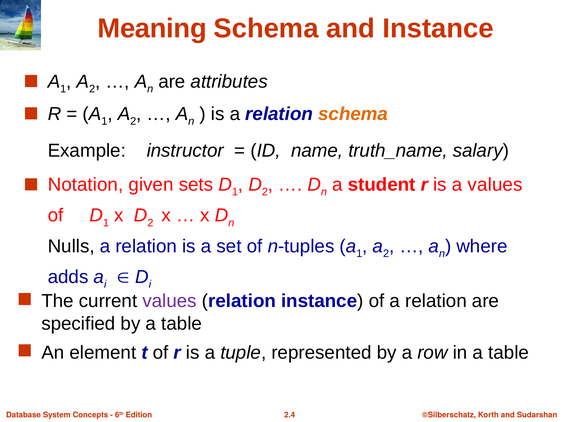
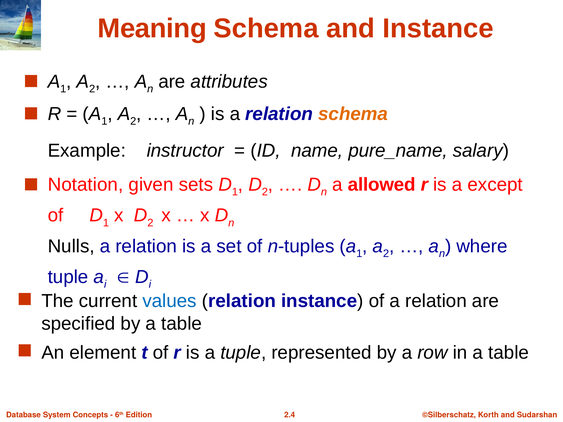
truth_name: truth_name -> pure_name
student: student -> allowed
a values: values -> except
adds at (68, 277): adds -> tuple
values at (170, 301) colour: purple -> blue
